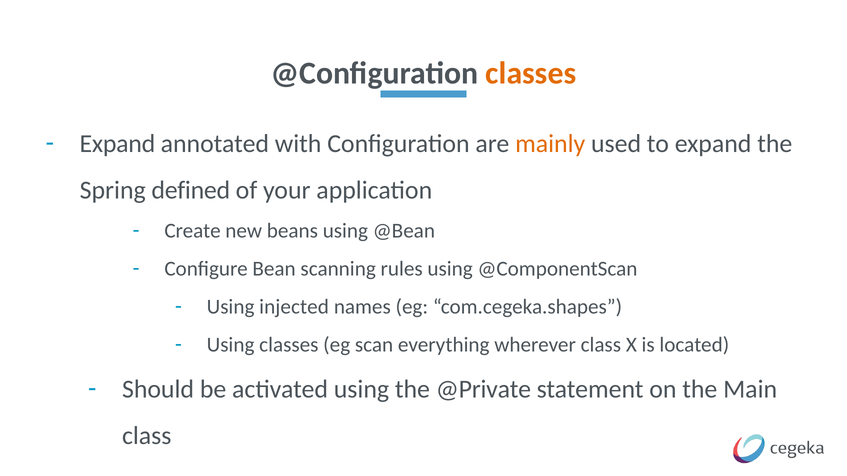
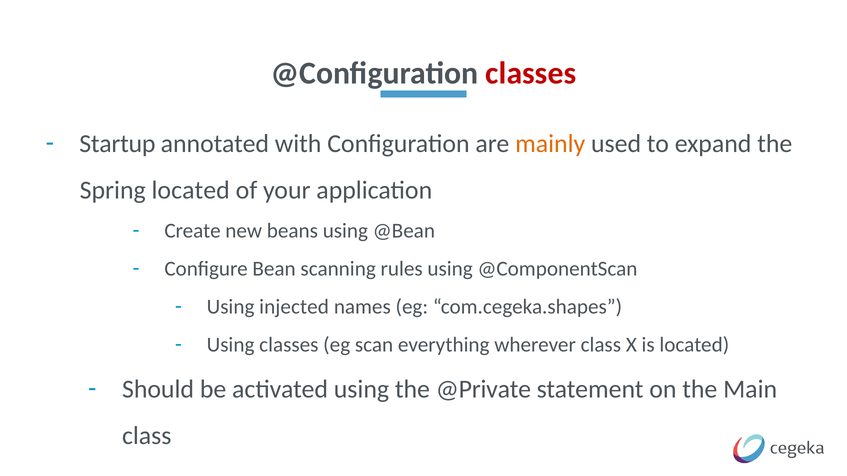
classes at (531, 73) colour: orange -> red
Expand at (117, 144): Expand -> Startup
Spring defined: defined -> located
